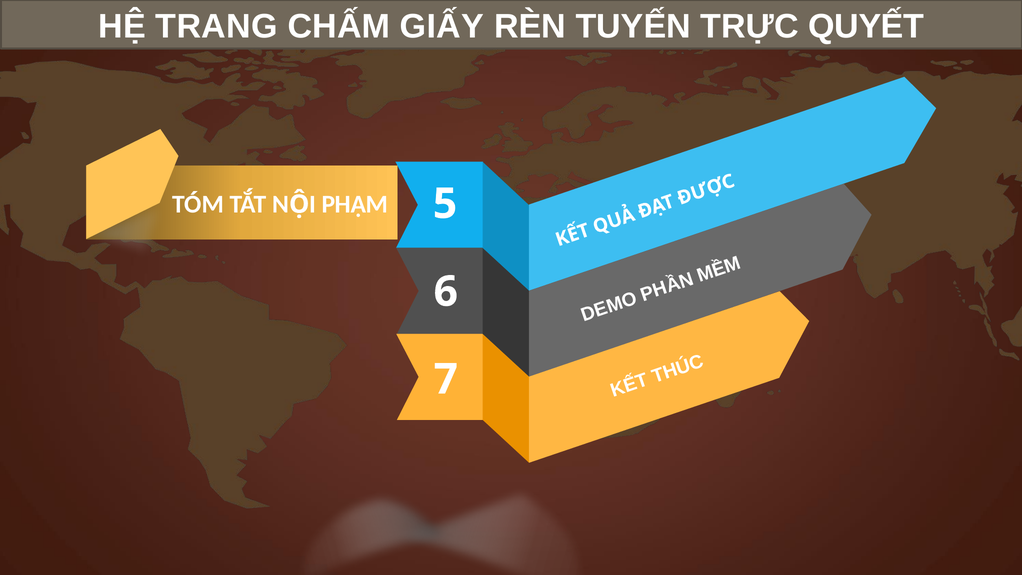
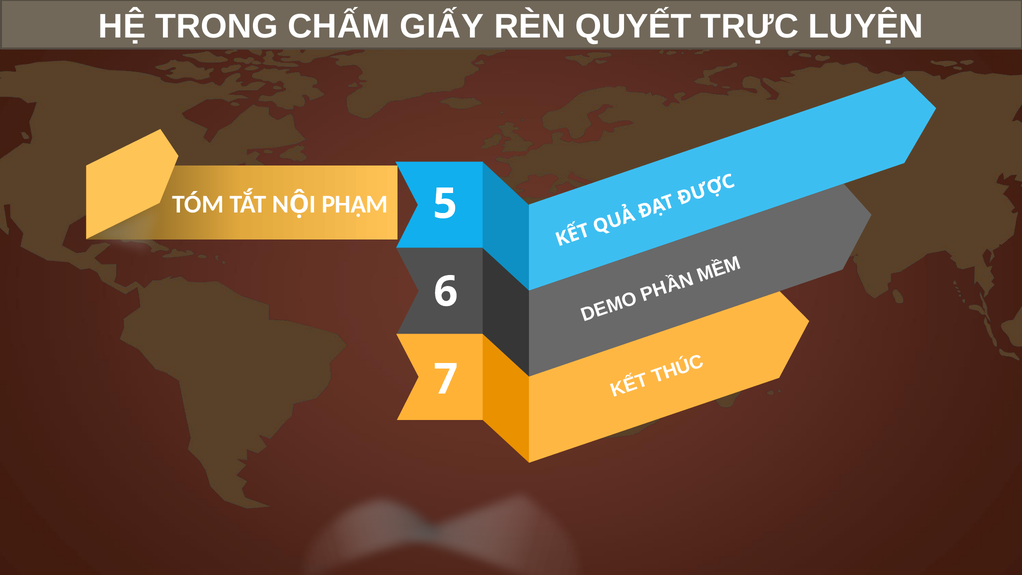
TRANG: TRANG -> TRONG
TUYẾN: TUYẾN -> QUYẾT
QUYẾT: QUYẾT -> LUYỆN
